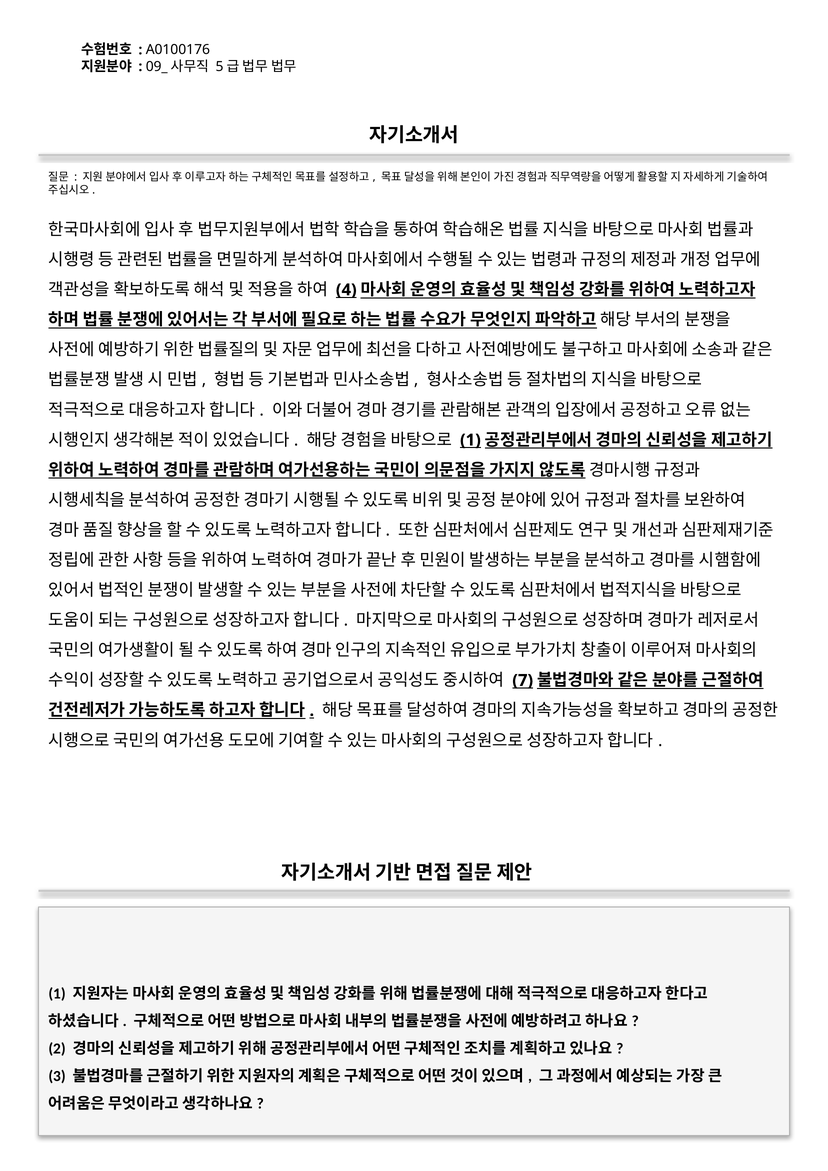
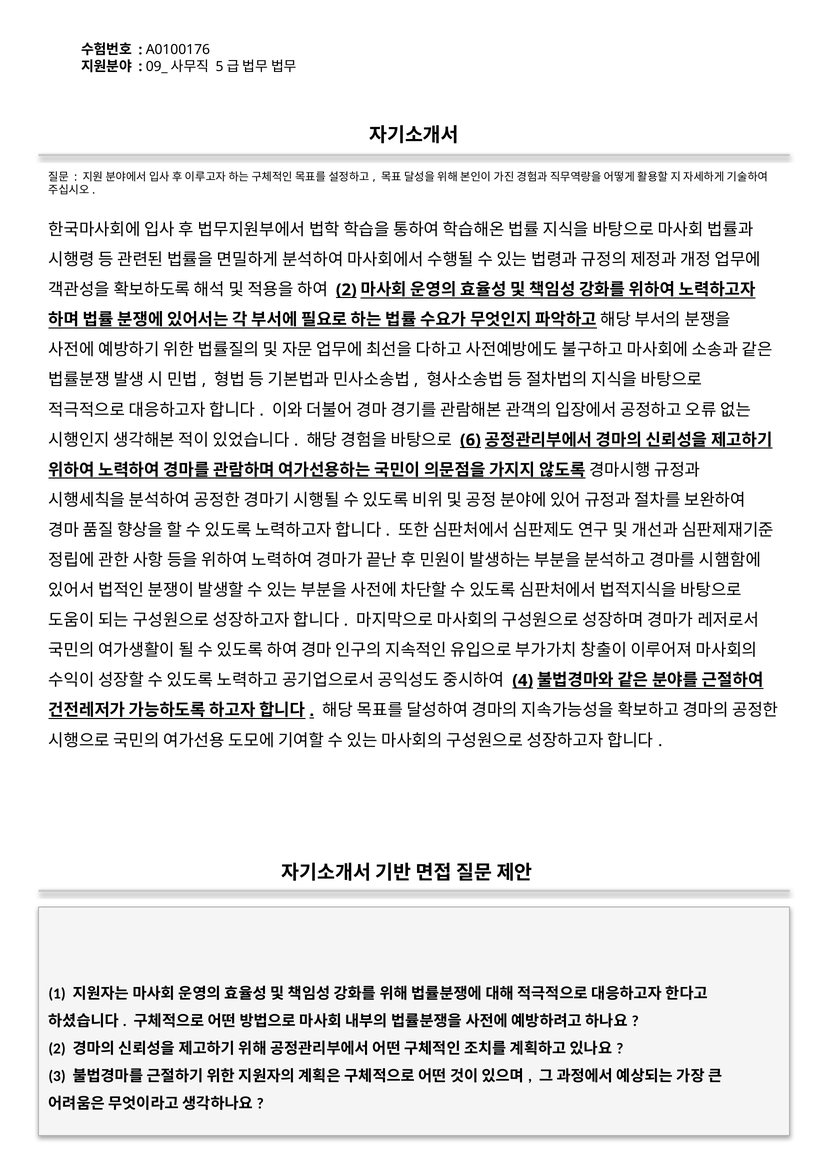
4 at (346, 290): 4 -> 2
1 at (470, 440): 1 -> 6
7: 7 -> 4
